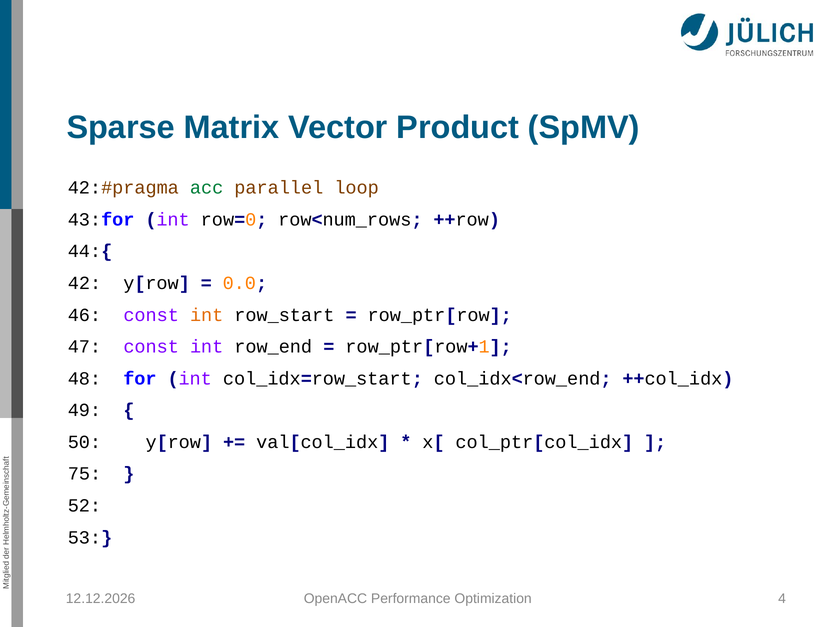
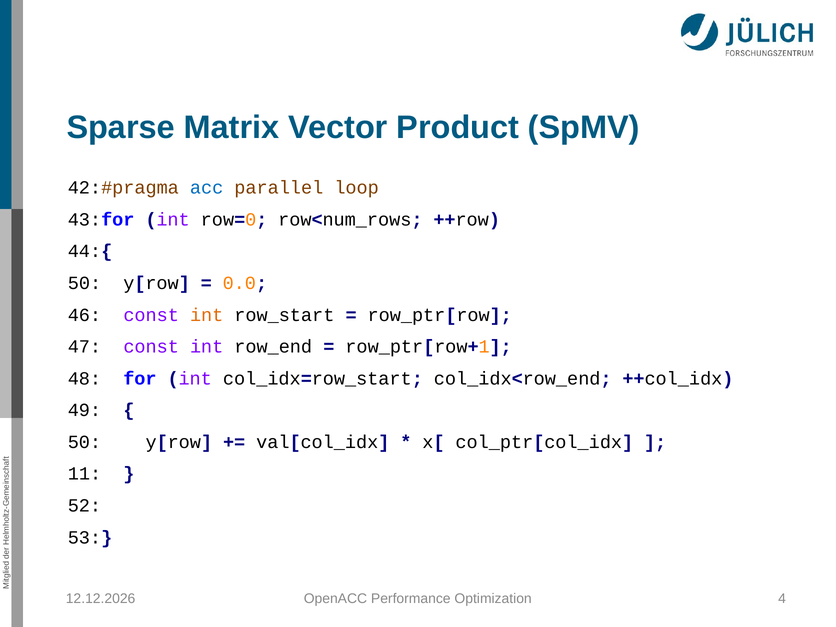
acc colour: green -> blue
42 at (84, 283): 42 -> 50
75: 75 -> 11
